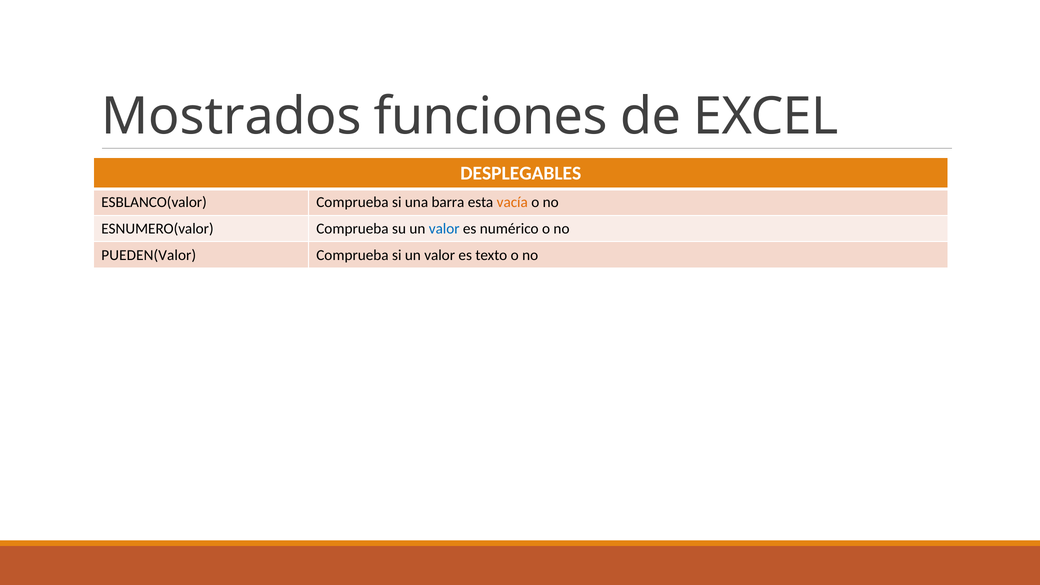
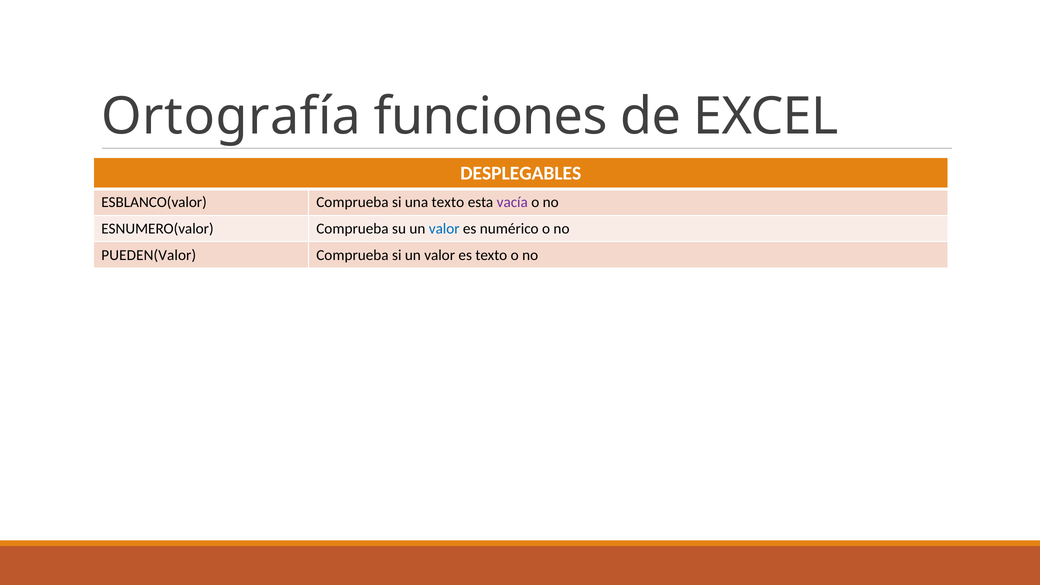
Mostrados: Mostrados -> Ortografía
una barra: barra -> texto
vacía colour: orange -> purple
